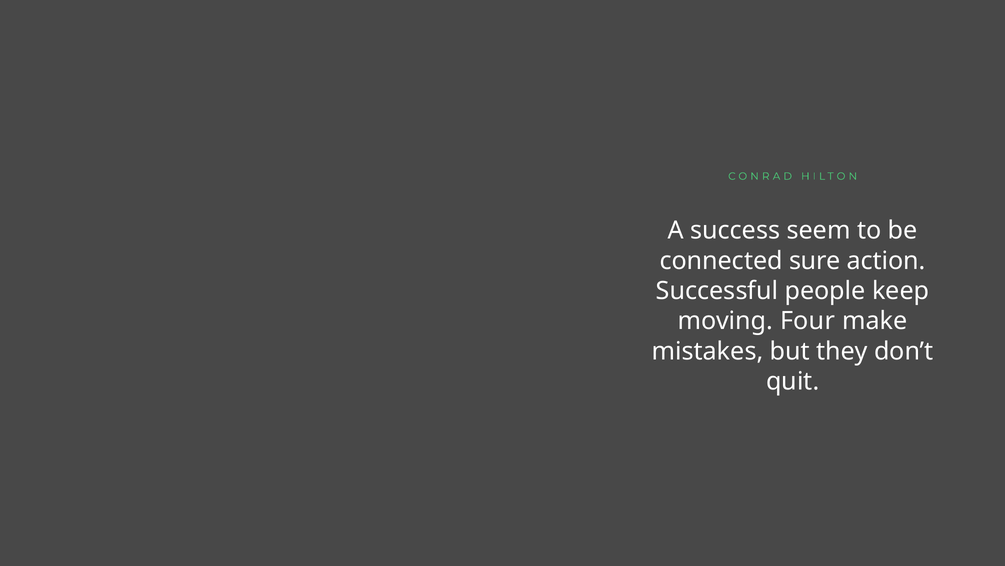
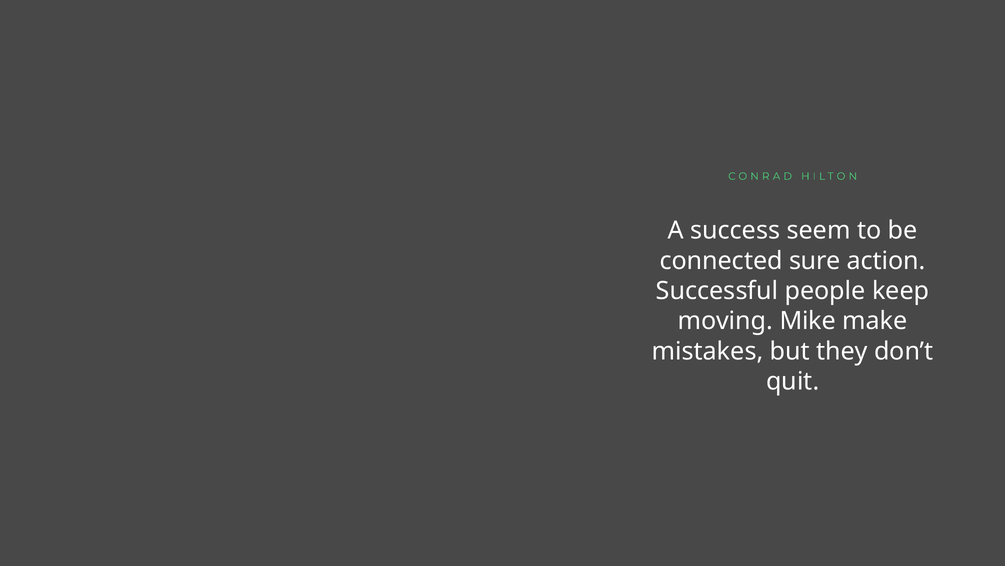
Four: Four -> Mike
